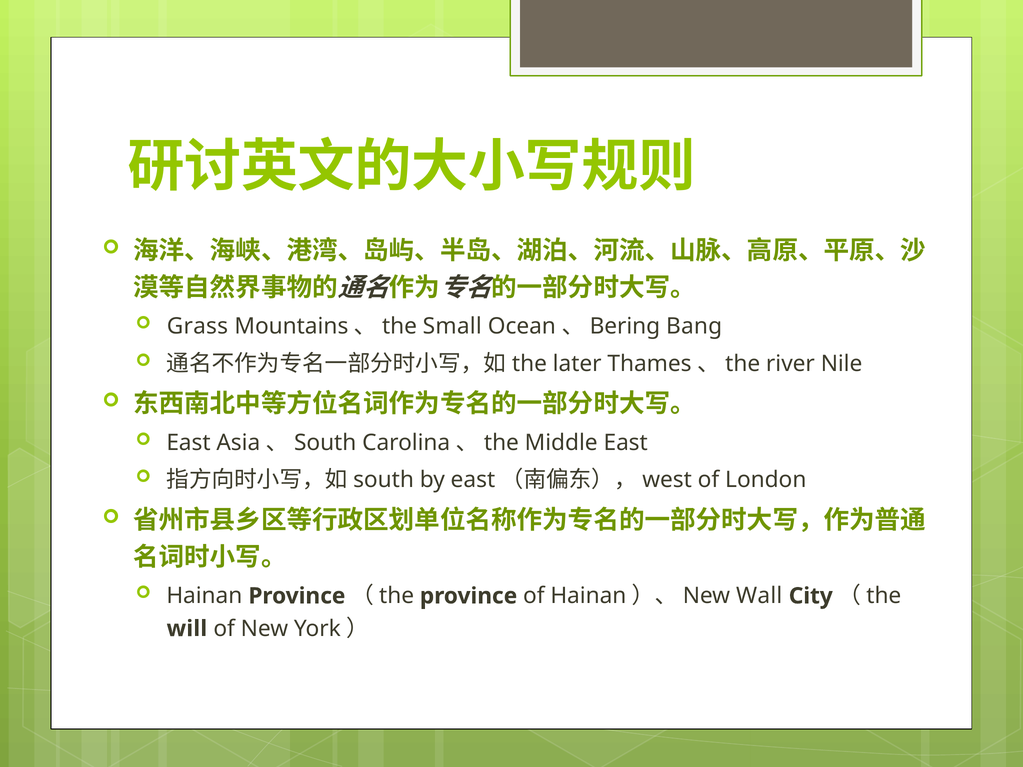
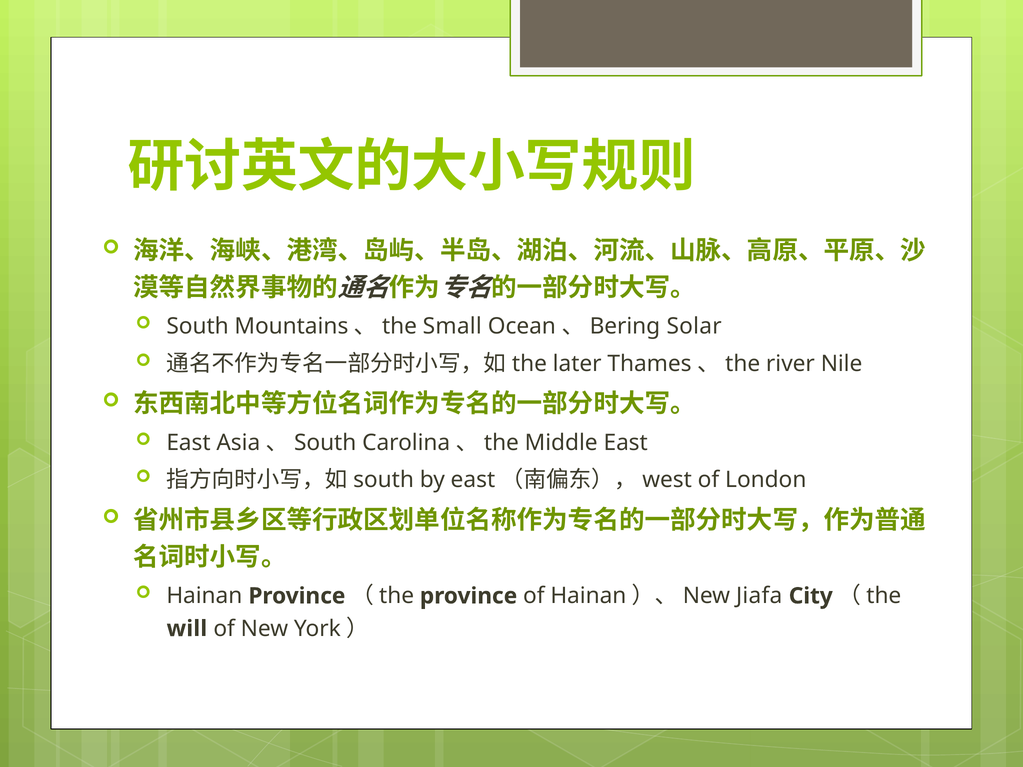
Grass: Grass -> South
Bang: Bang -> Solar
Wall: Wall -> Jiafa
